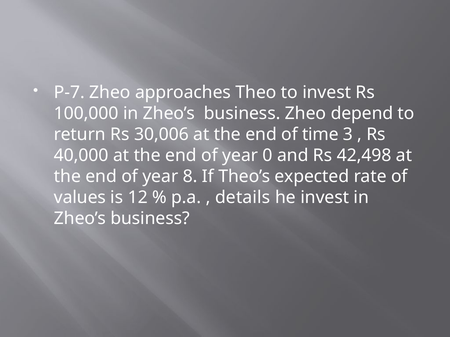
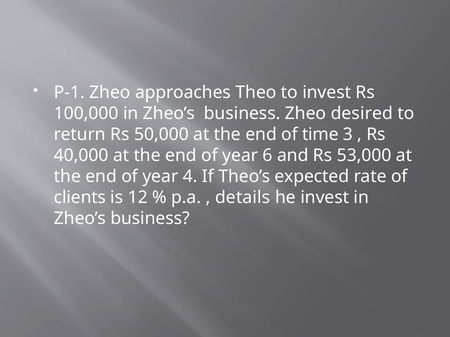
P-7: P-7 -> P-1
depend: depend -> desired
30,006: 30,006 -> 50,000
0: 0 -> 6
42,498: 42,498 -> 53,000
8: 8 -> 4
values: values -> clients
